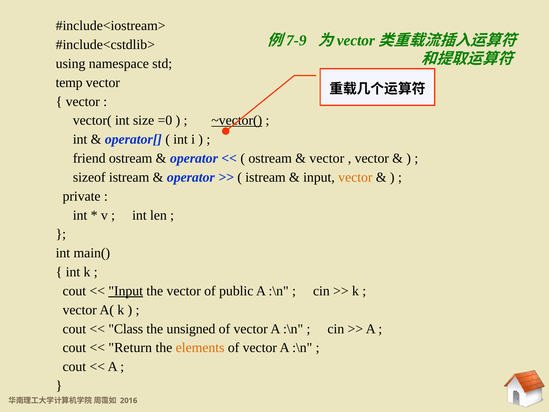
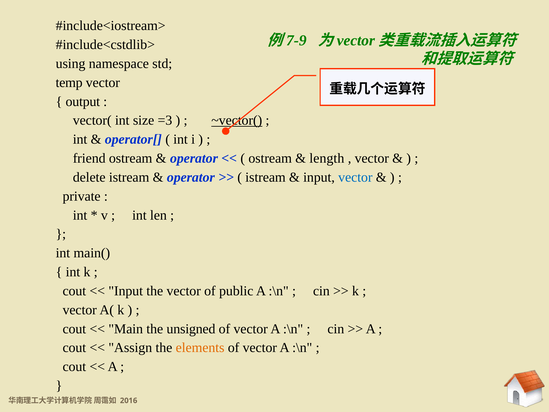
vector at (83, 101): vector -> output
=0: =0 -> =3
vector at (327, 158): vector -> length
sizeof: sizeof -> delete
vector at (355, 177) colour: orange -> blue
Input at (126, 291) underline: present -> none
Class: Class -> Main
Return: Return -> Assign
